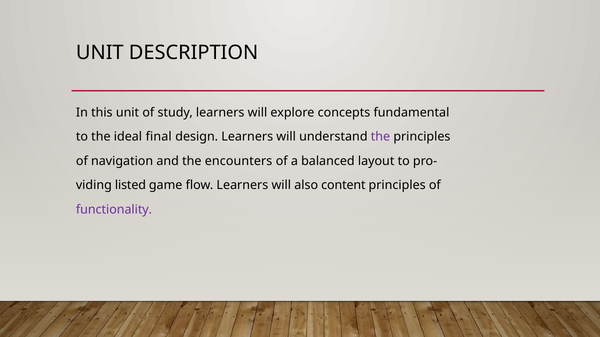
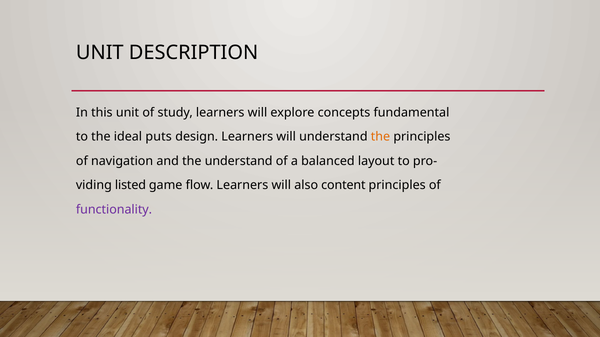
final: final -> puts
the at (380, 137) colour: purple -> orange
the encounters: encounters -> understand
